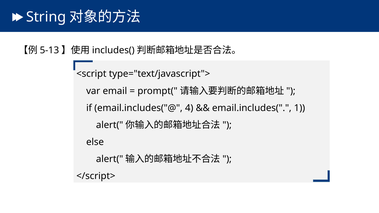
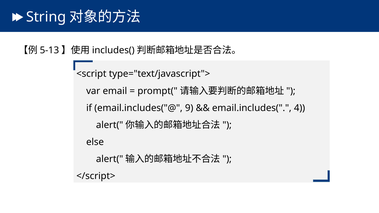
4: 4 -> 9
1: 1 -> 4
